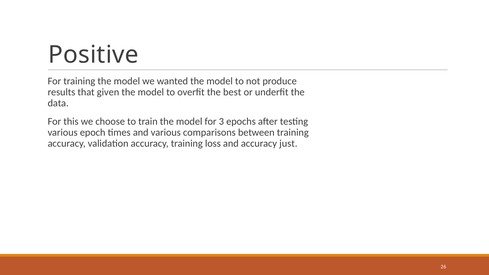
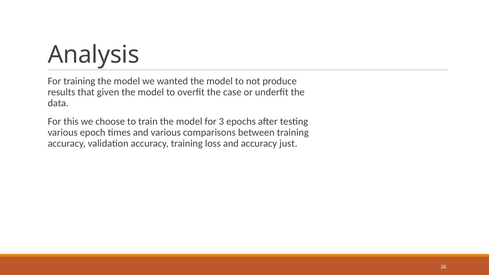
Positive: Positive -> Analysis
best: best -> case
